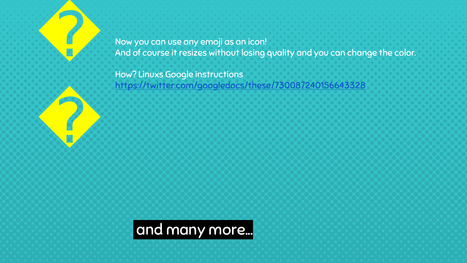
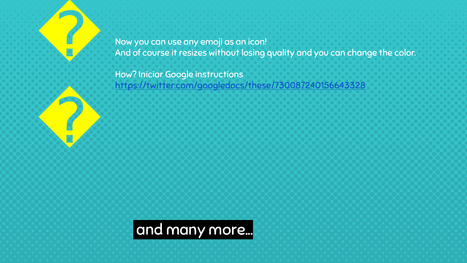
Linuxs: Linuxs -> Iniciar
